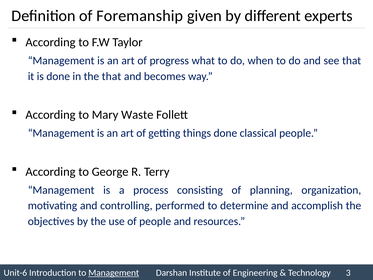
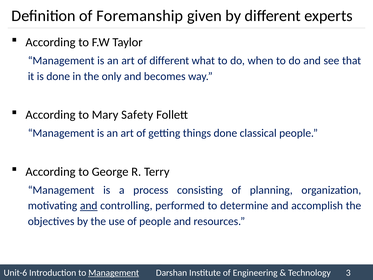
of progress: progress -> different
the that: that -> only
Waste: Waste -> Safety
and at (89, 205) underline: none -> present
